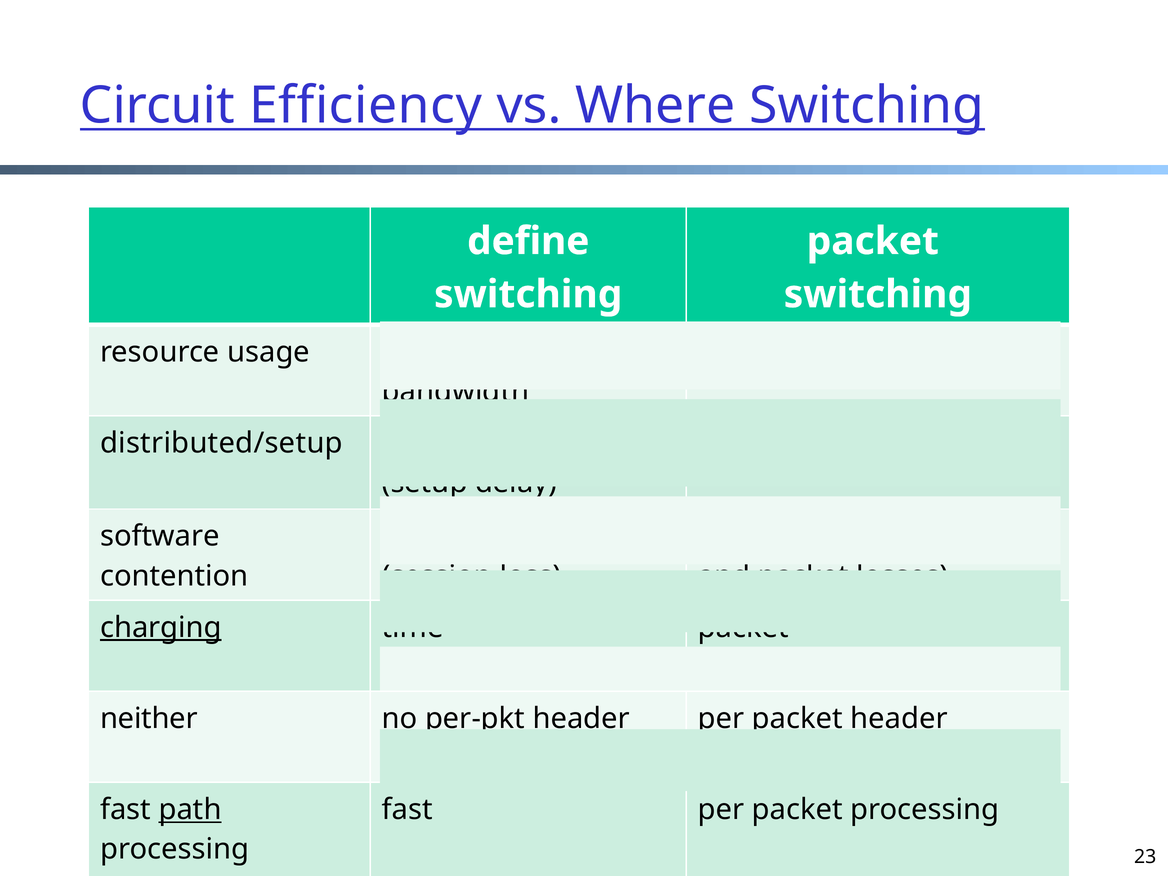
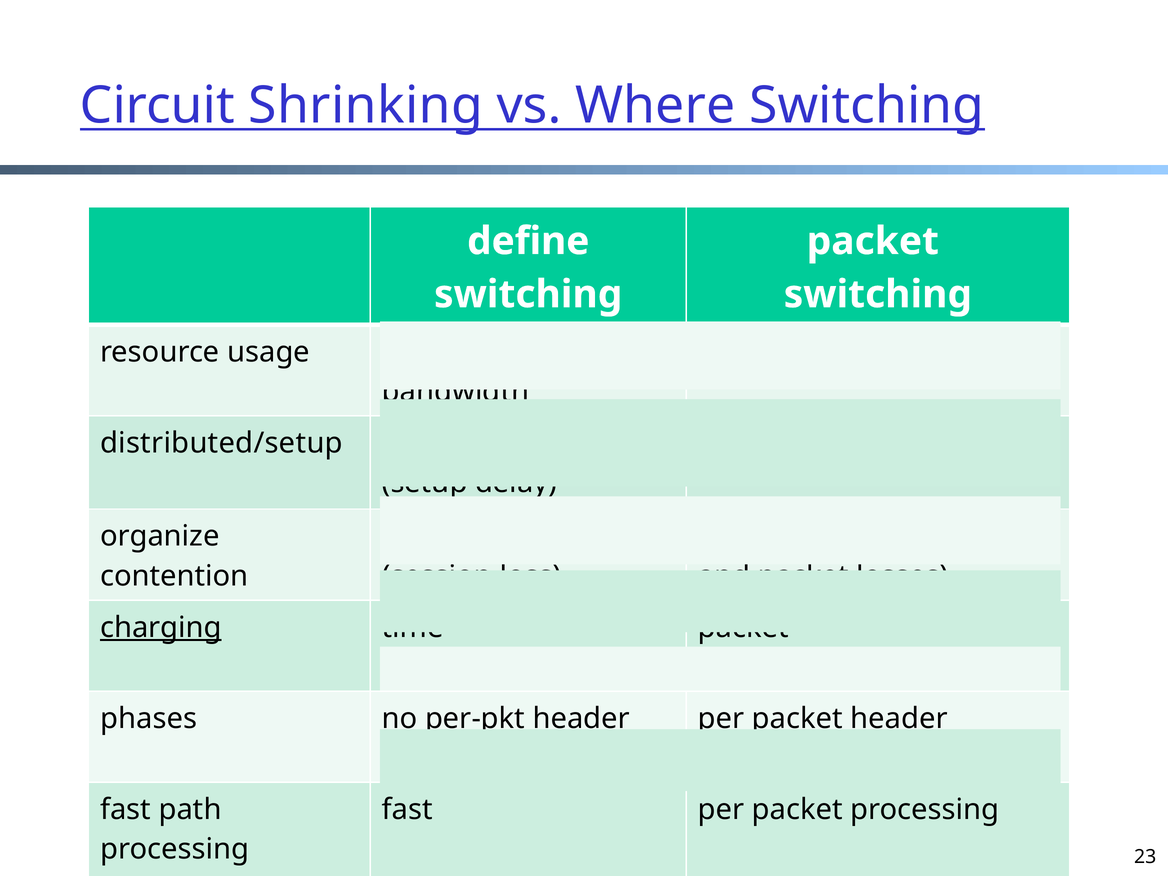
Efficiency: Efficiency -> Shrinking
software: software -> organize
neither: neither -> phases
path underline: present -> none
